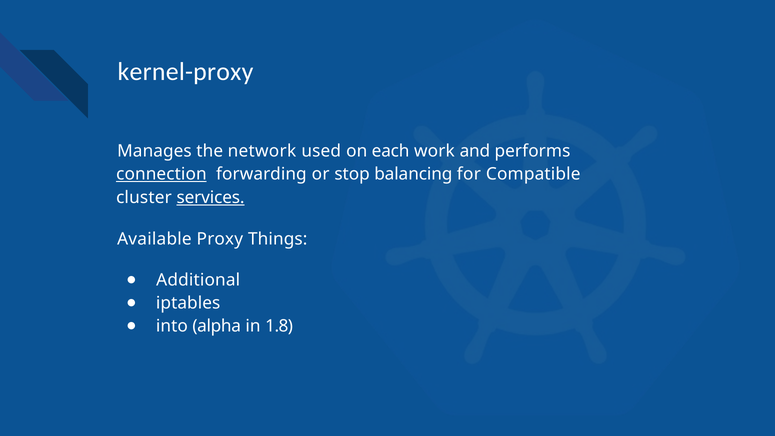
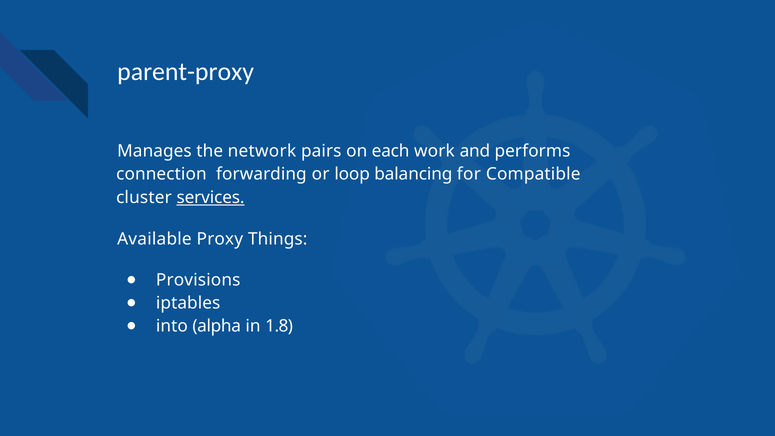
kernel-proxy: kernel-proxy -> parent-proxy
used: used -> pairs
connection underline: present -> none
stop: stop -> loop
Additional: Additional -> Provisions
